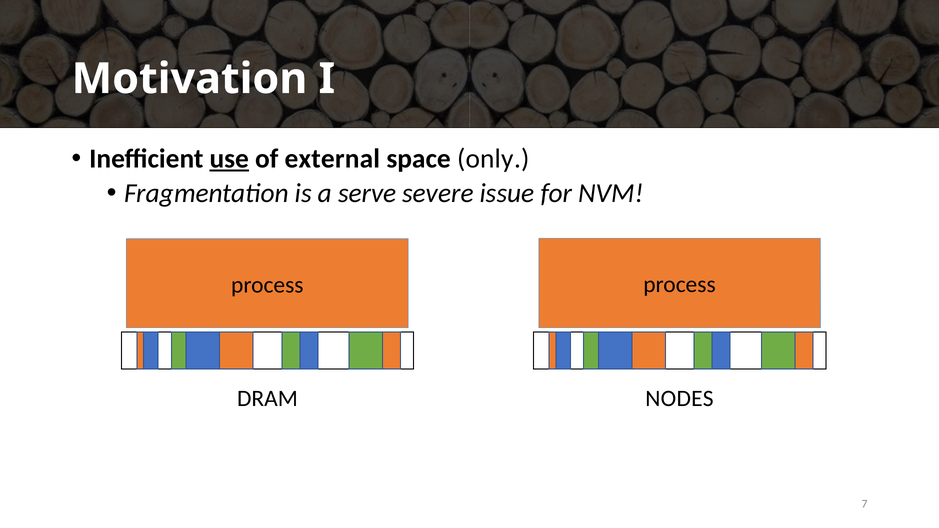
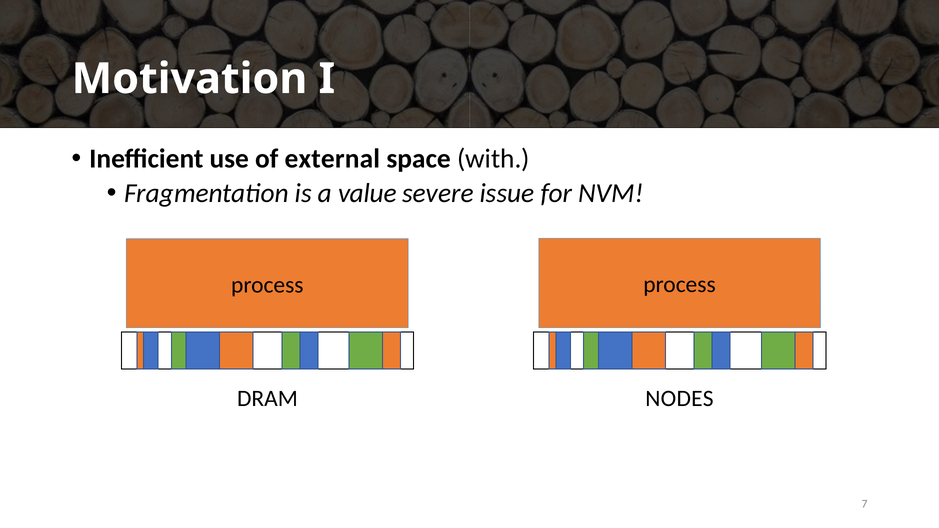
use underline: present -> none
only: only -> with
serve: serve -> value
